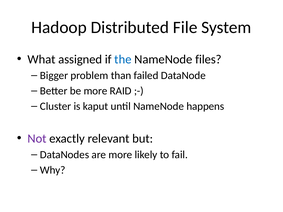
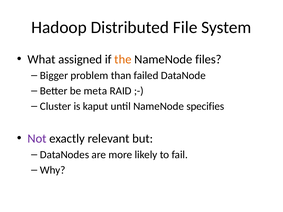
the colour: blue -> orange
be more: more -> meta
happens: happens -> specifies
